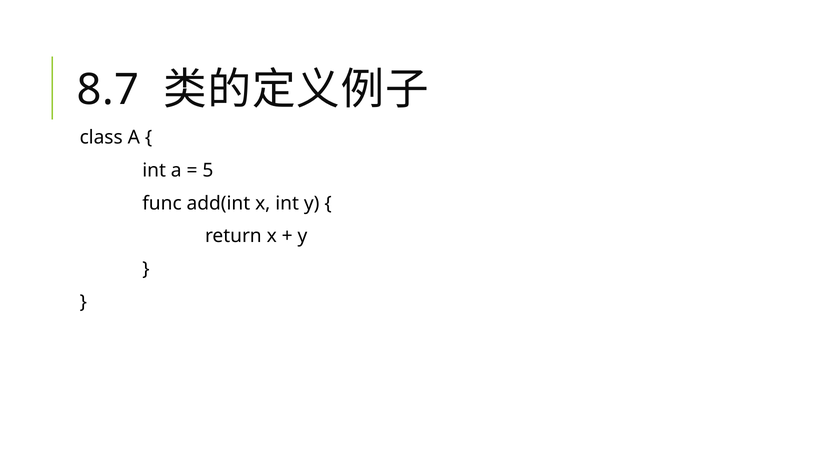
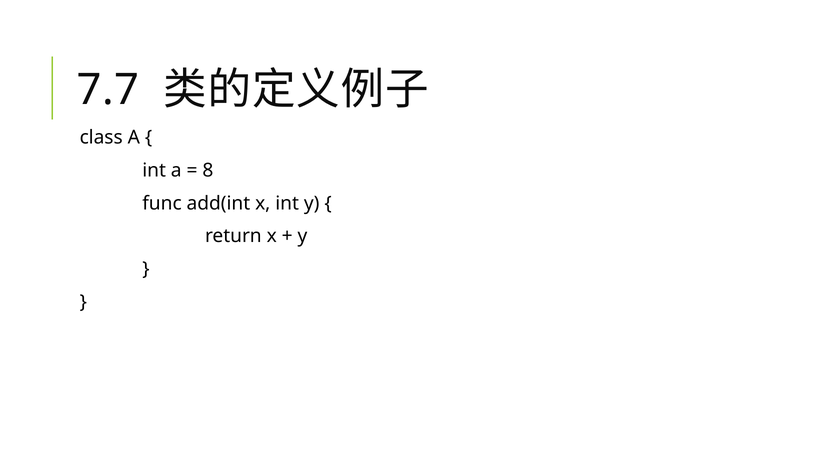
8.7: 8.7 -> 7.7
5: 5 -> 8
